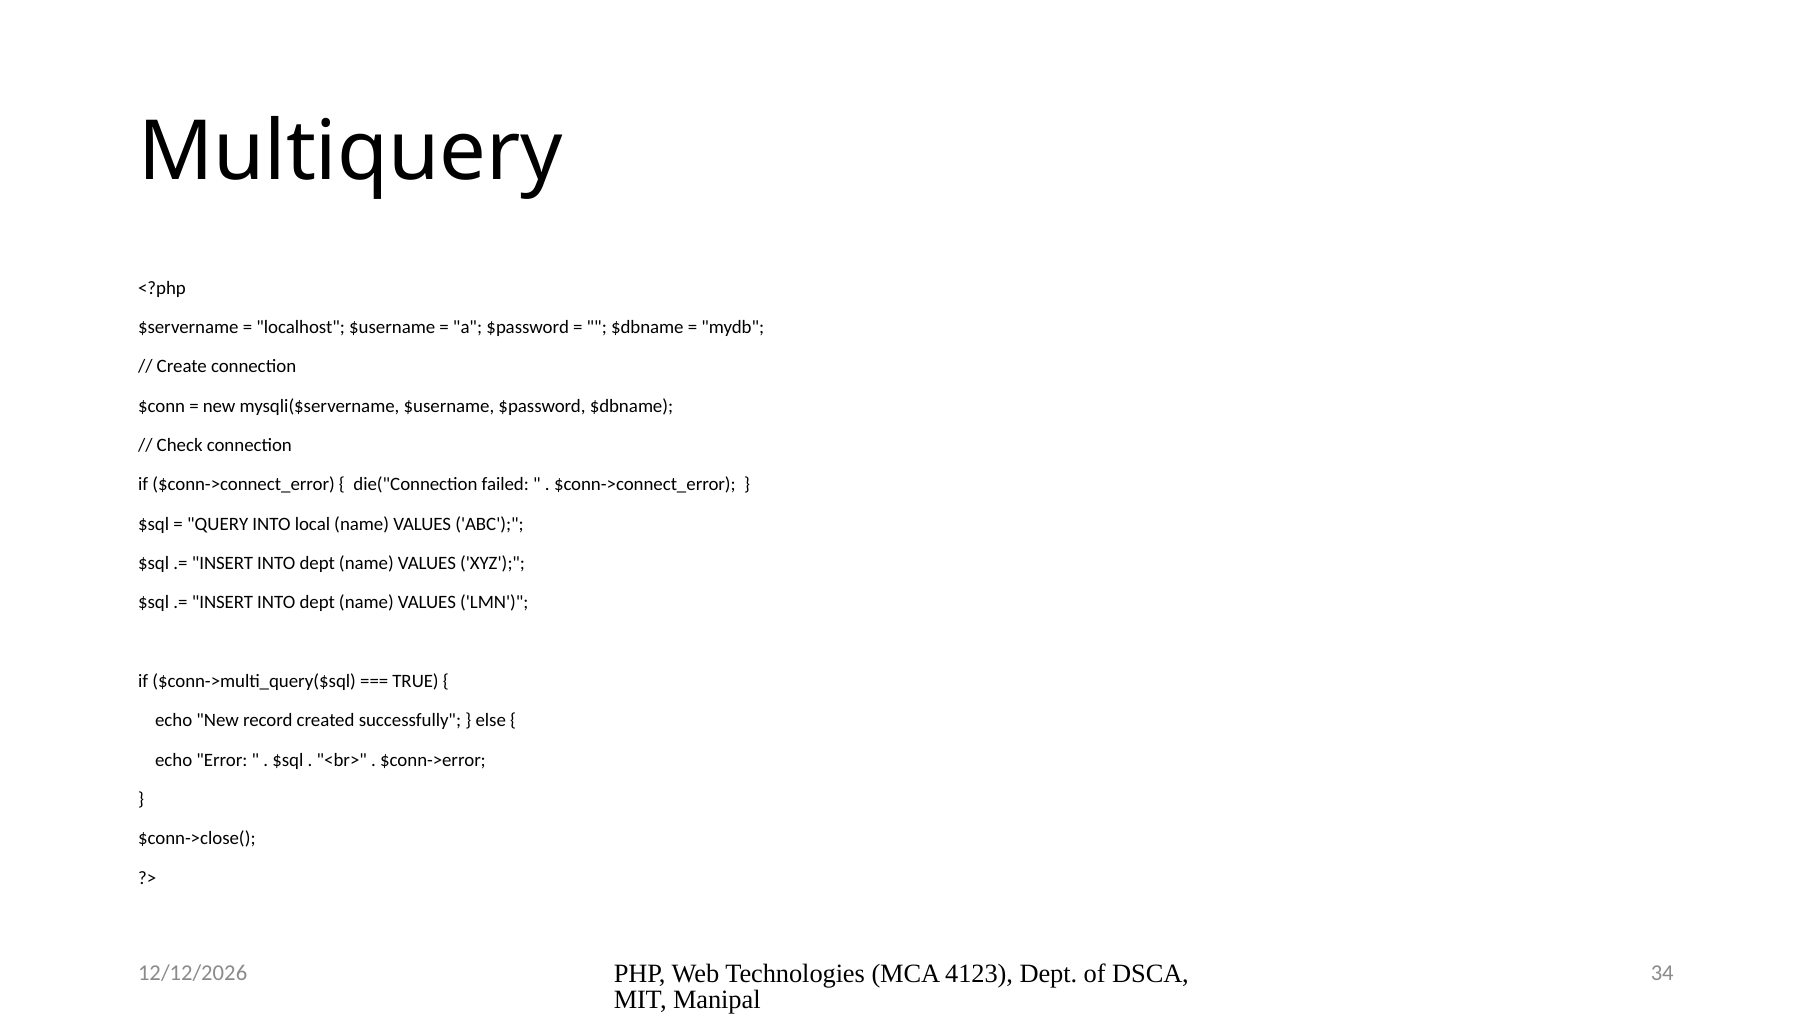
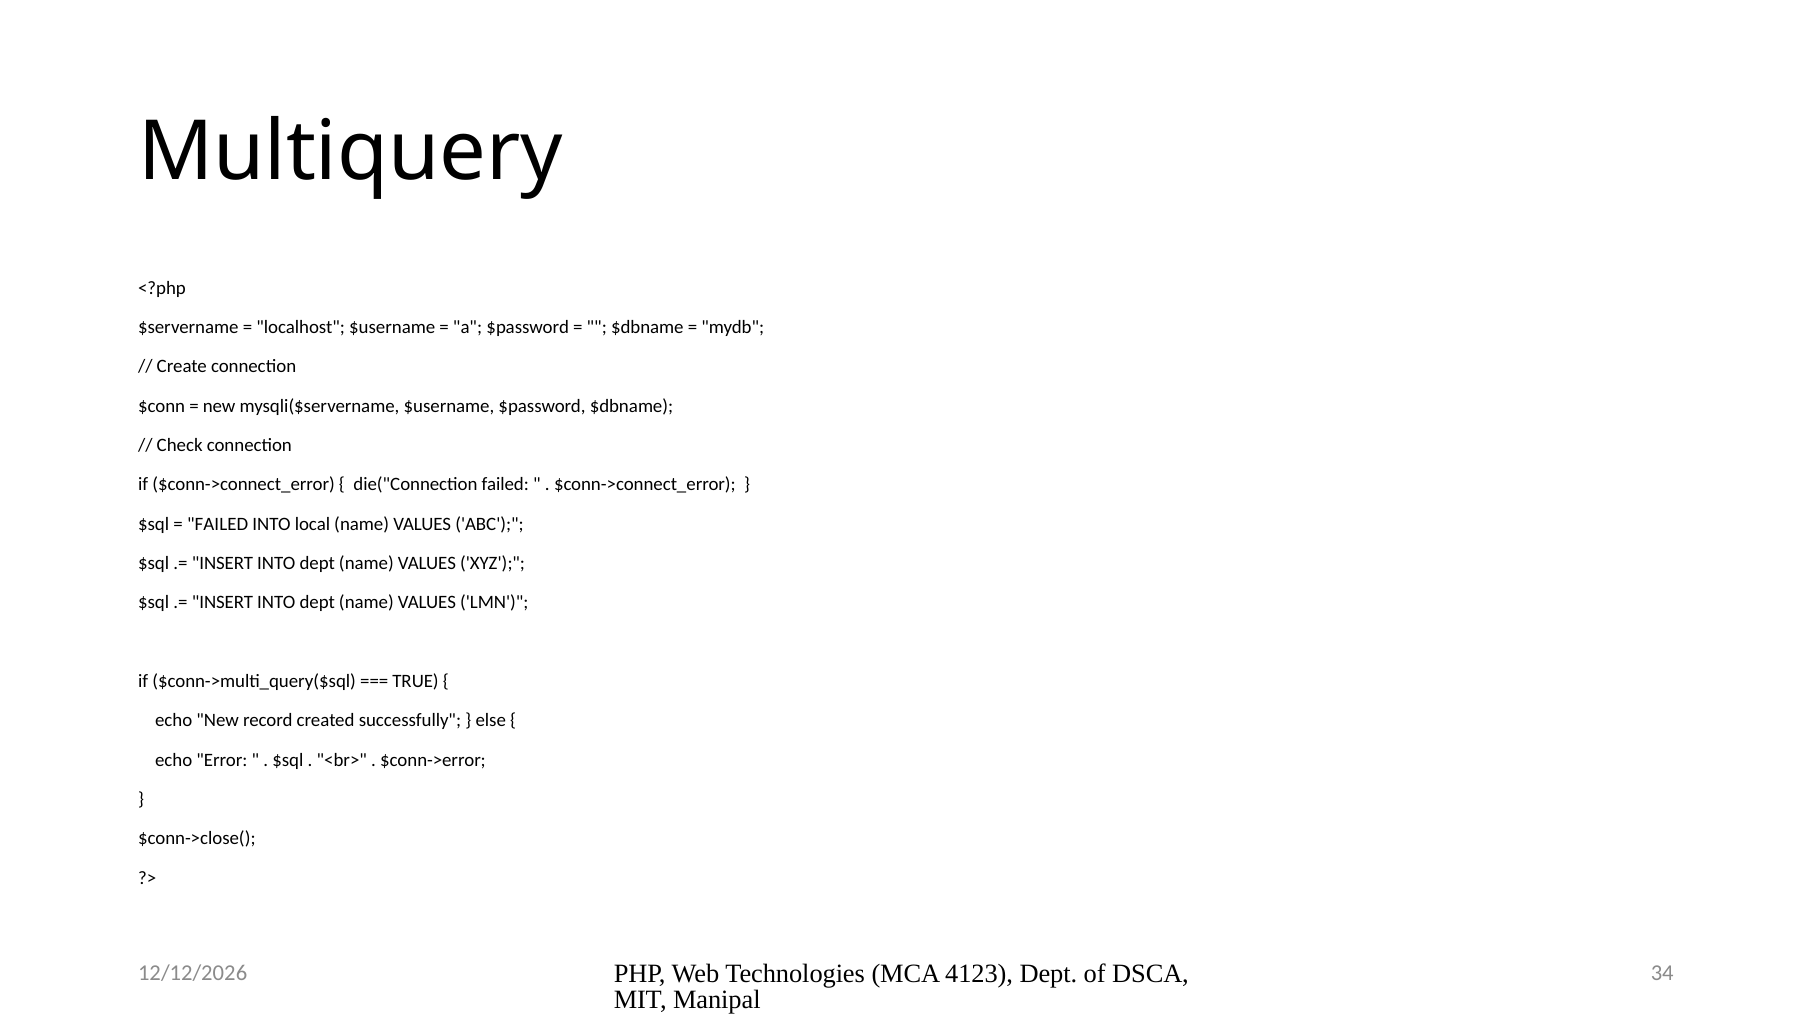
QUERY at (218, 524): QUERY -> FAILED
